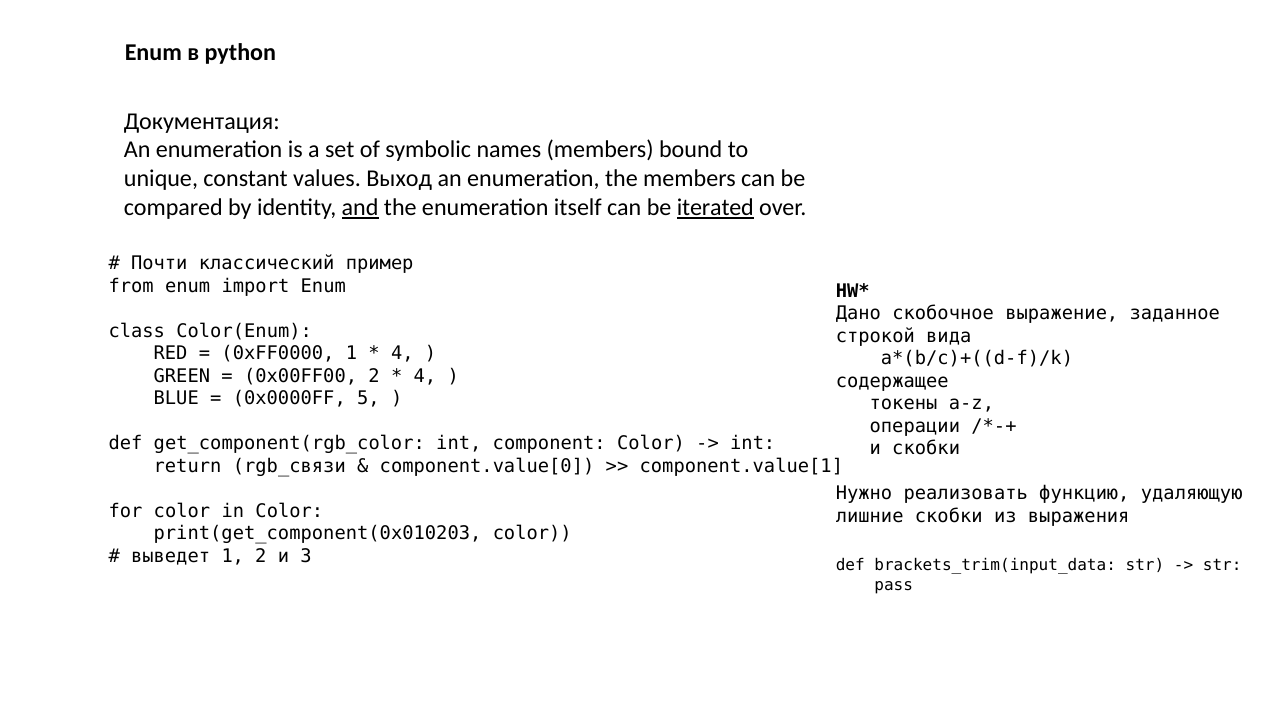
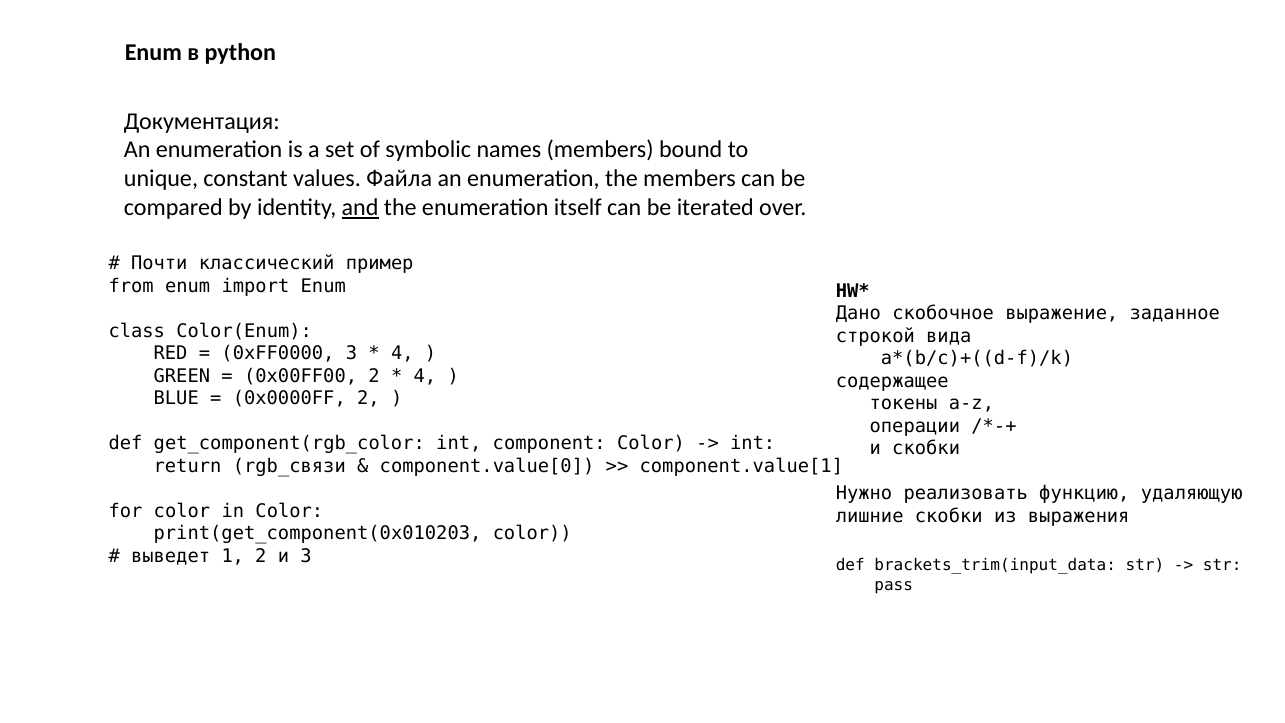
Выход: Выход -> Файла
iterated underline: present -> none
0xFF0000 1: 1 -> 3
0x0000FF 5: 5 -> 2
